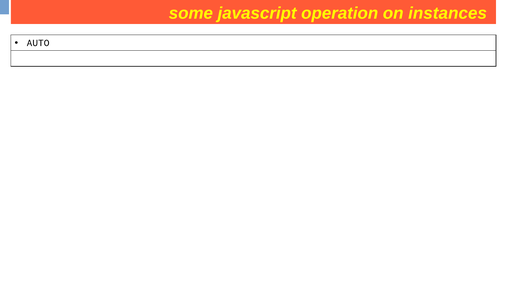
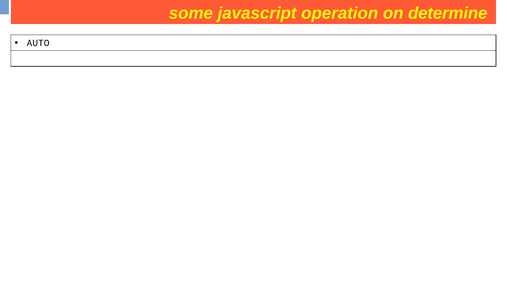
instances: instances -> determine
